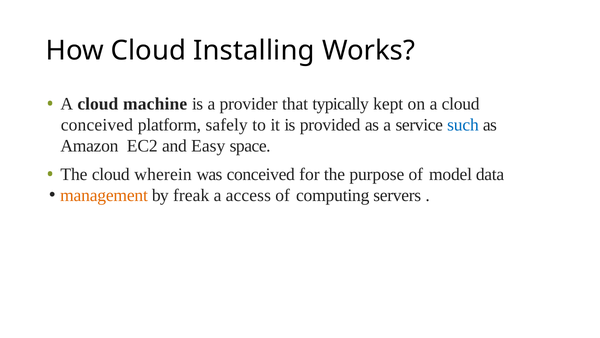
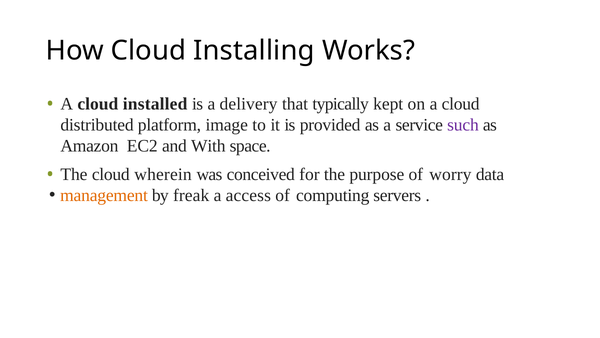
machine: machine -> installed
provider: provider -> delivery
conceived at (97, 125): conceived -> distributed
safely: safely -> image
such colour: blue -> purple
Easy: Easy -> With
model: model -> worry
